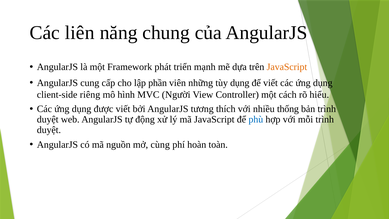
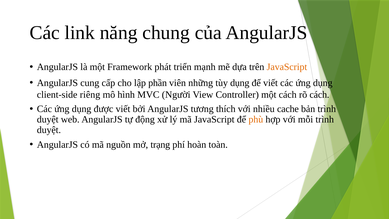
liên: liên -> link
rõ hiểu: hiểu -> cách
thống: thống -> cache
phù colour: blue -> orange
cùng: cùng -> trạng
